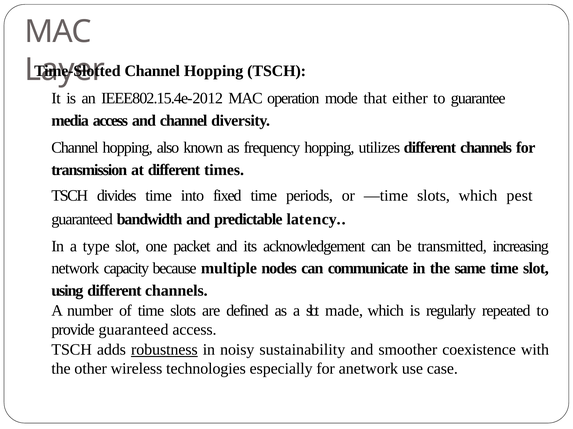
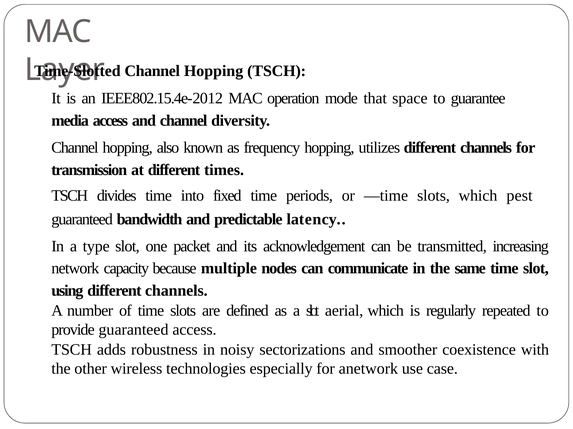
either: either -> space
made: made -> aerial
robustness underline: present -> none
sustainability: sustainability -> sectorizations
